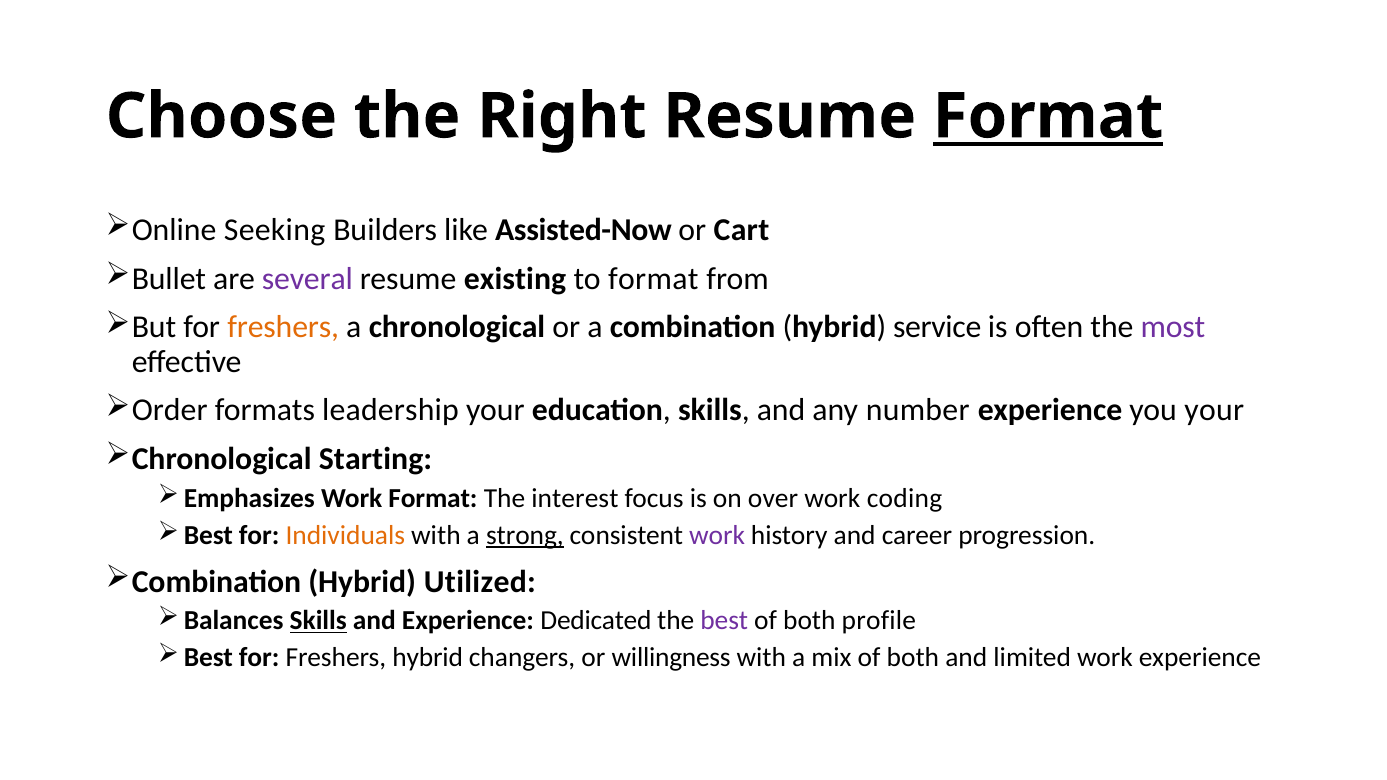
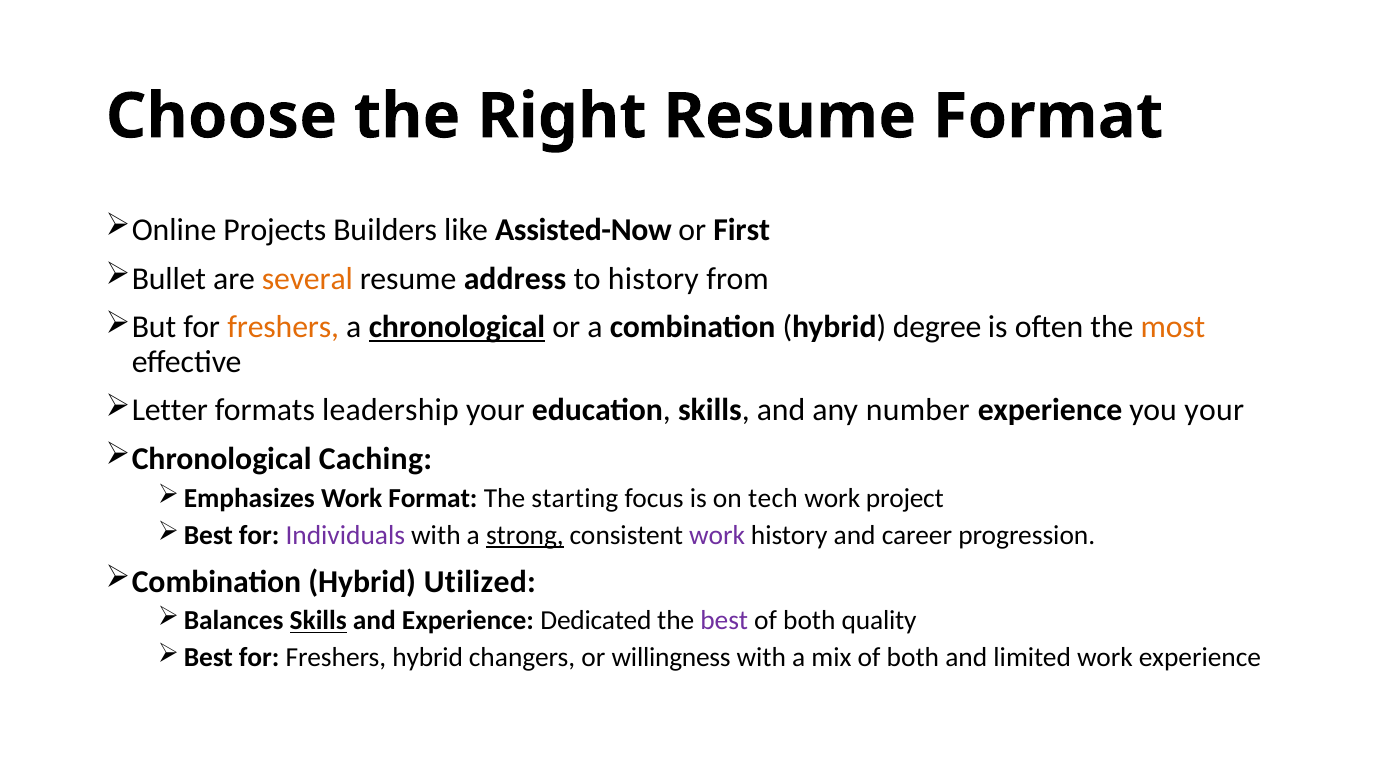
Format at (1048, 117) underline: present -> none
Seeking: Seeking -> Projects
Cart: Cart -> First
several colour: purple -> orange
existing: existing -> address
to format: format -> history
chronological at (457, 327) underline: none -> present
service: service -> degree
most colour: purple -> orange
Order: Order -> Letter
Starting: Starting -> Caching
interest: interest -> starting
over: over -> tech
coding: coding -> project
Individuals colour: orange -> purple
profile: profile -> quality
